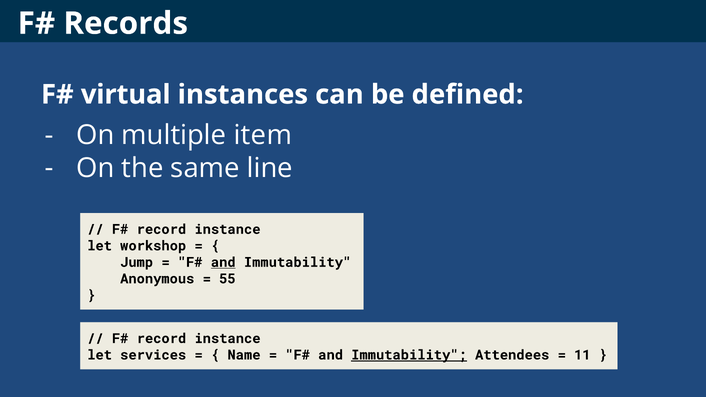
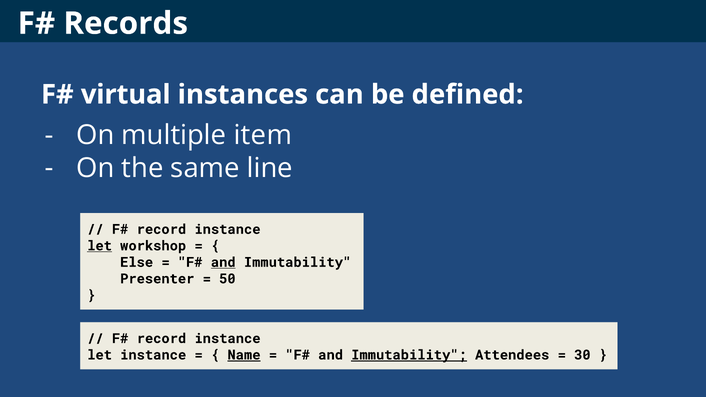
let at (100, 246) underline: none -> present
Jump: Jump -> Else
Anonymous: Anonymous -> Presenter
55: 55 -> 50
let services: services -> instance
Name underline: none -> present
11: 11 -> 30
